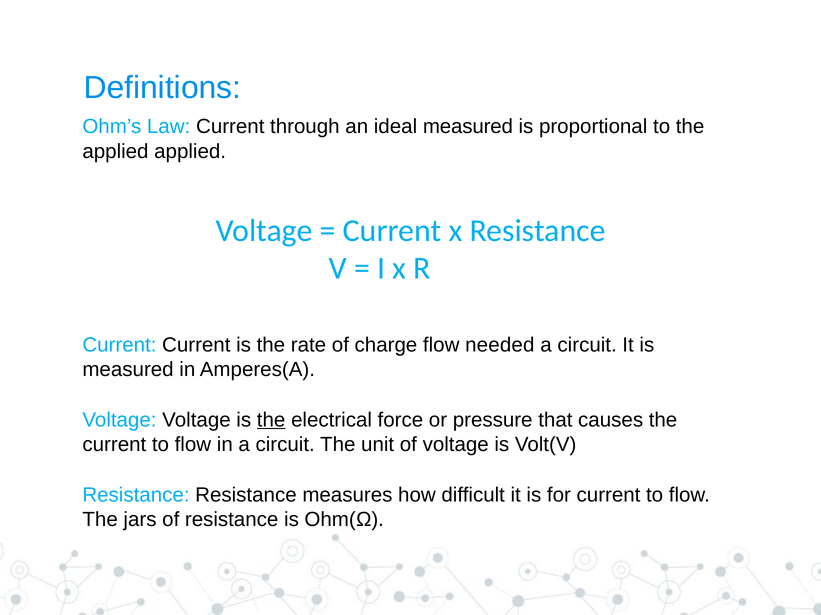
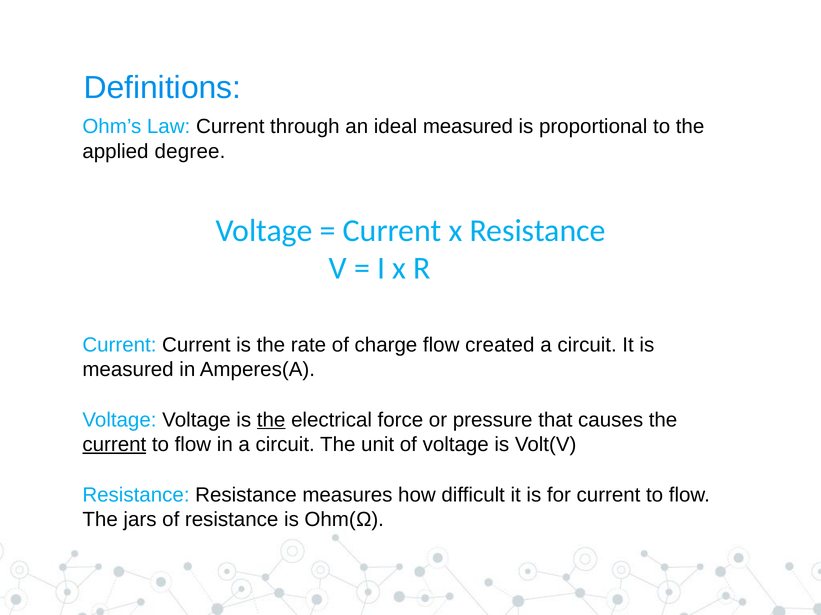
applied applied: applied -> degree
needed: needed -> created
current at (114, 445) underline: none -> present
